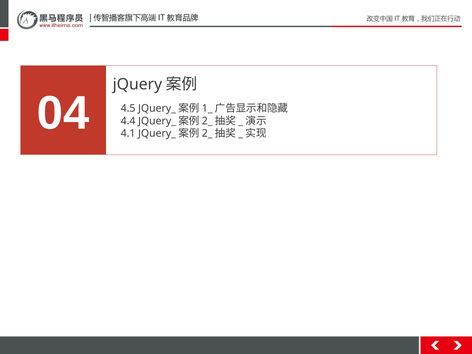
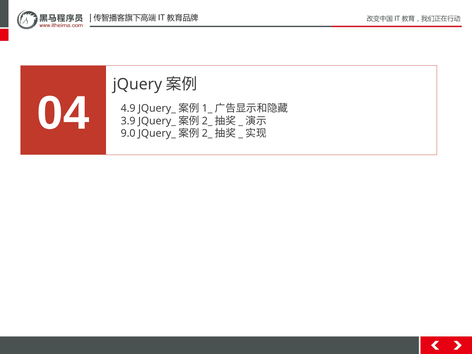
4.5: 4.5 -> 4.9
4.4: 4.4 -> 3.9
4.1: 4.1 -> 9.0
